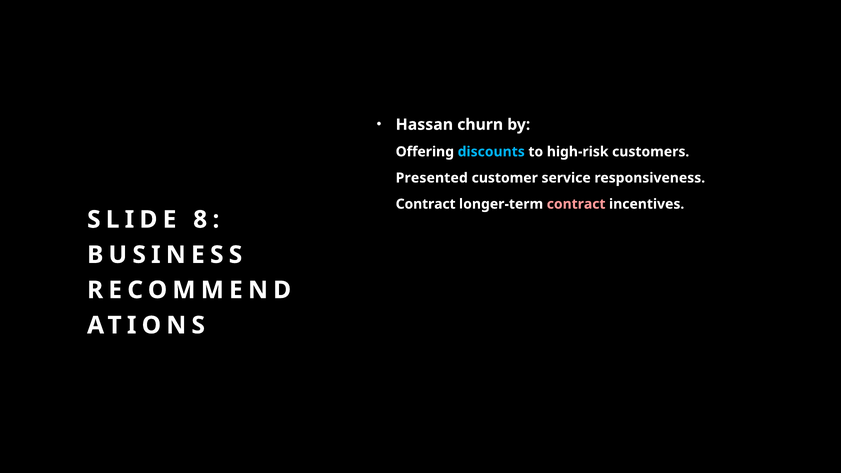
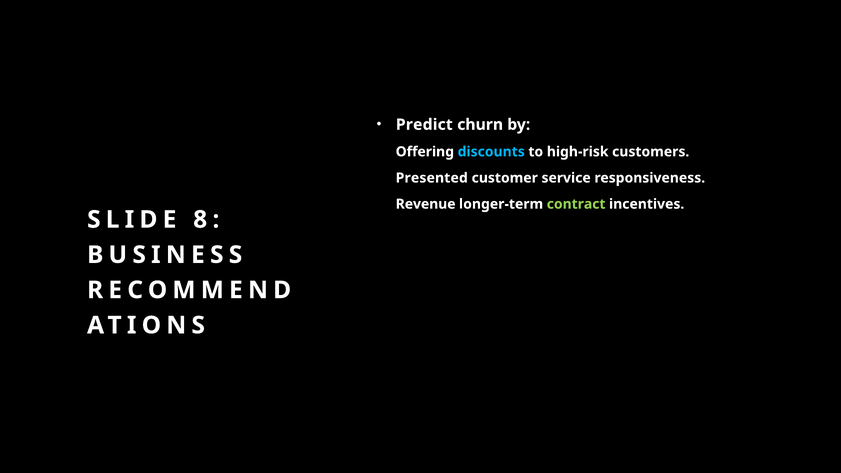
Hassan: Hassan -> Predict
Contract at (426, 204): Contract -> Revenue
contract at (576, 204) colour: pink -> light green
